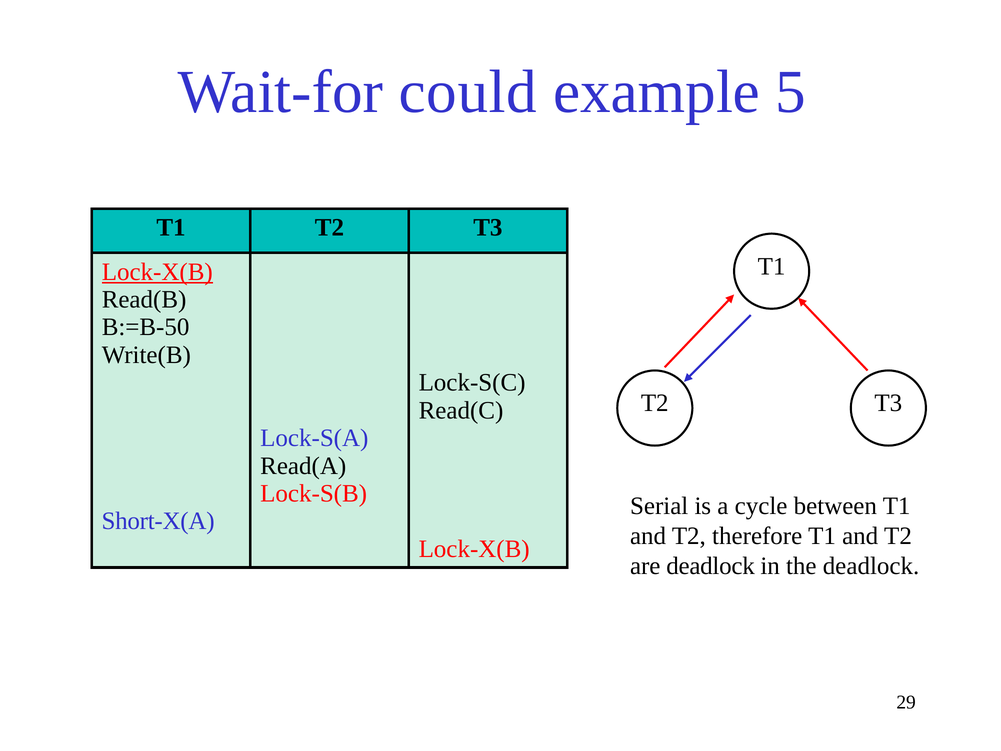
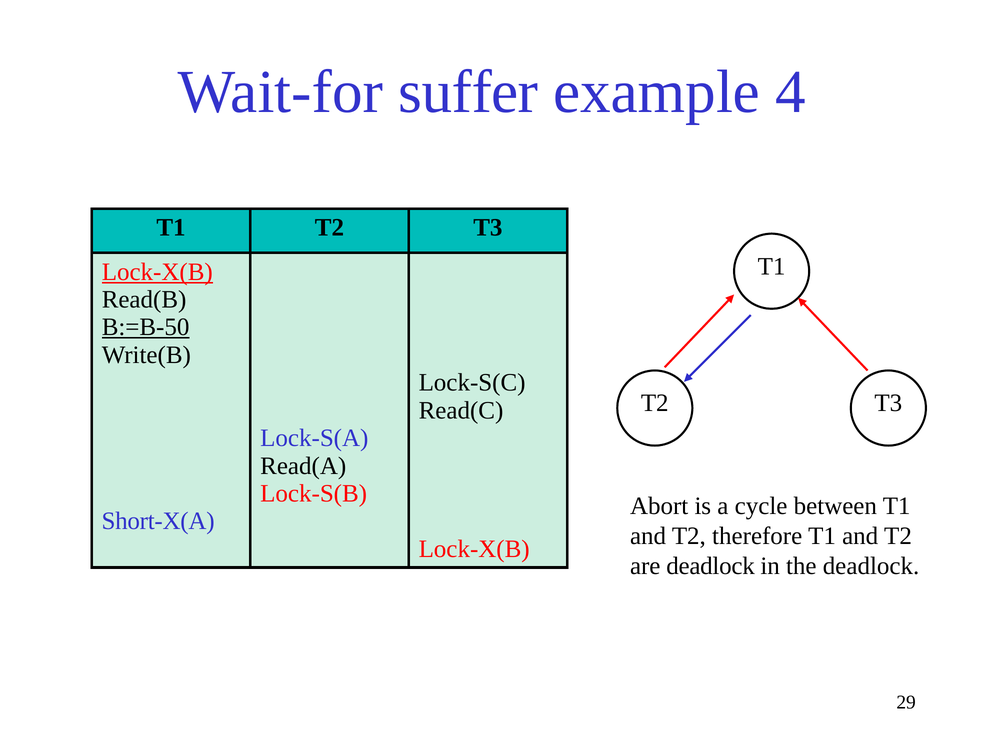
could: could -> suffer
5: 5 -> 4
B:=B-50 underline: none -> present
Serial: Serial -> Abort
